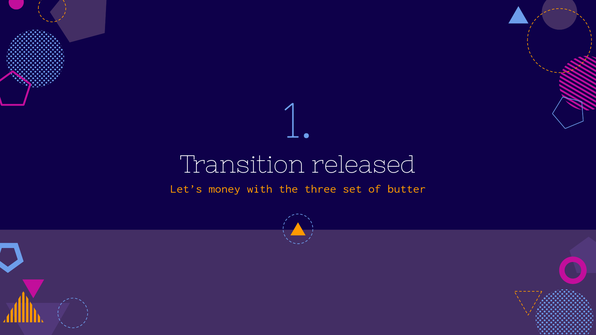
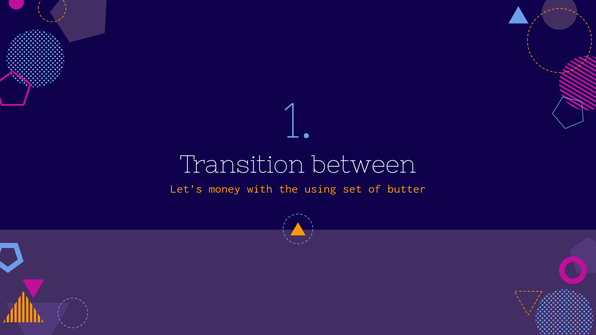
released: released -> between
three: three -> using
